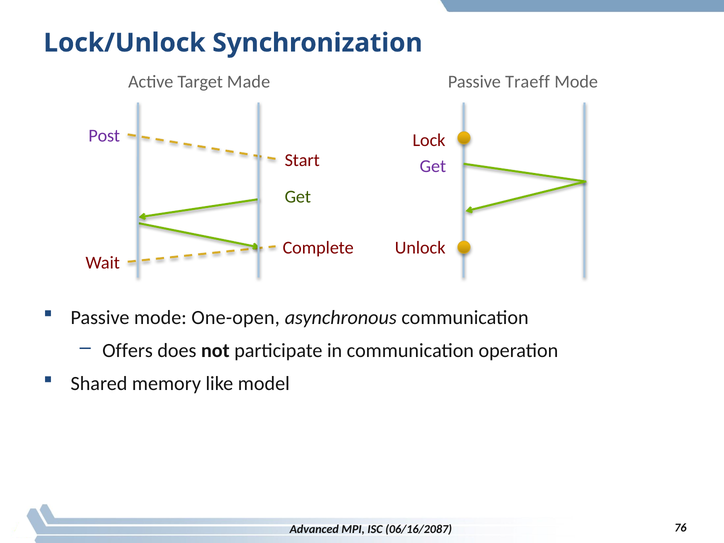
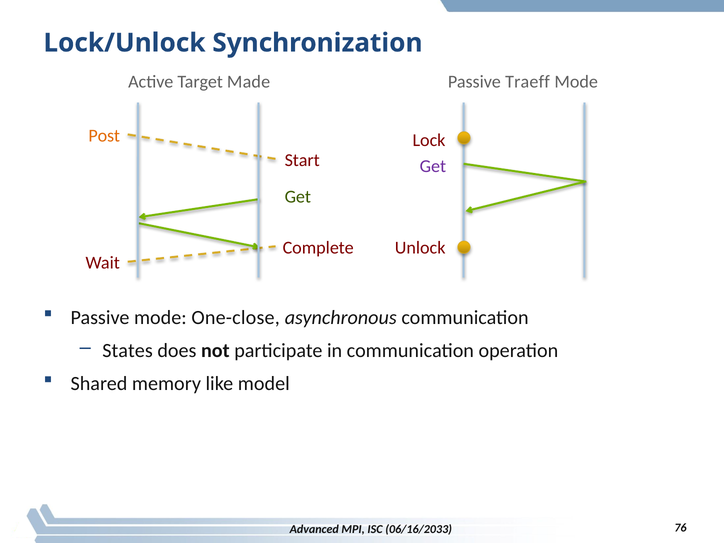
Post colour: purple -> orange
One-open: One-open -> One-close
Offers: Offers -> States
06/16/2087: 06/16/2087 -> 06/16/2033
